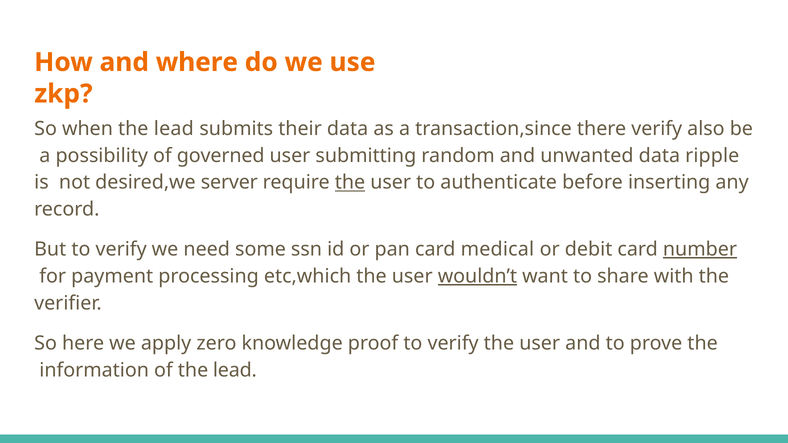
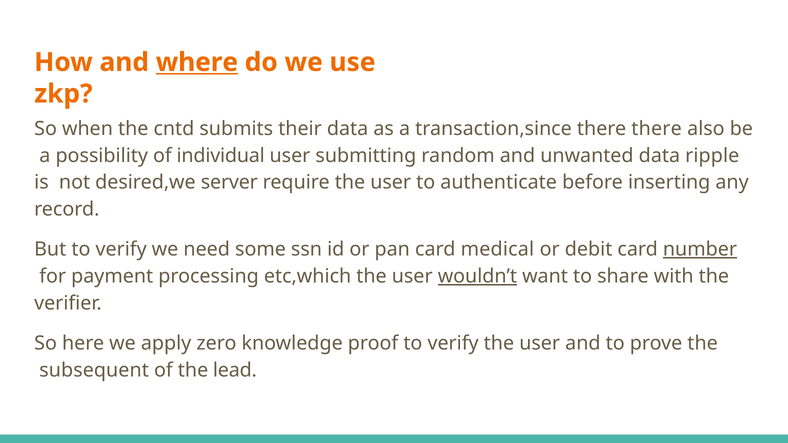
where underline: none -> present
when the lead: lead -> cntd
there verify: verify -> there
governed: governed -> individual
the at (350, 183) underline: present -> none
information: information -> subsequent
